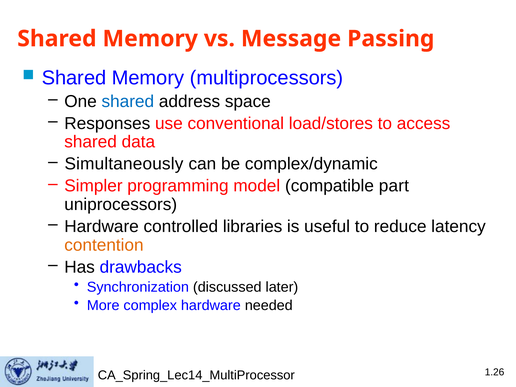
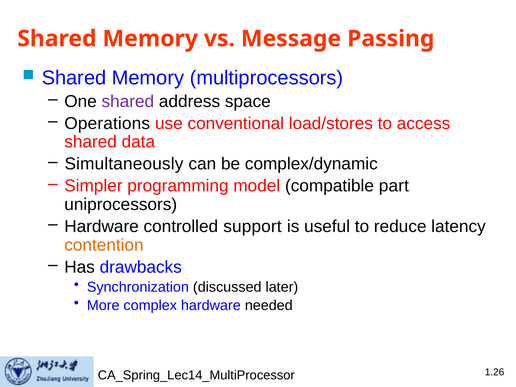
shared at (128, 101) colour: blue -> purple
Responses: Responses -> Operations
libraries: libraries -> support
